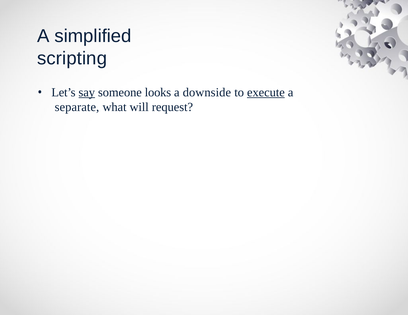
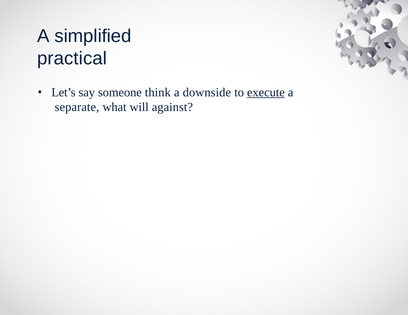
scripting: scripting -> practical
say underline: present -> none
looks: looks -> think
request: request -> against
